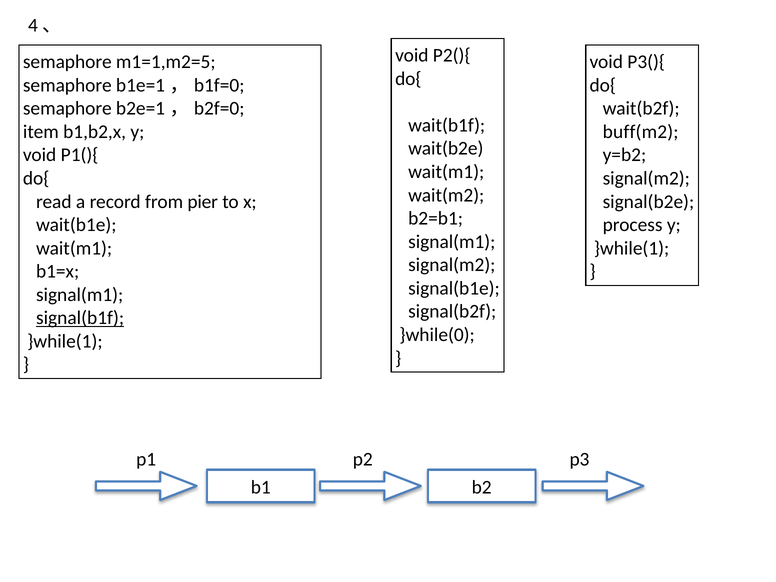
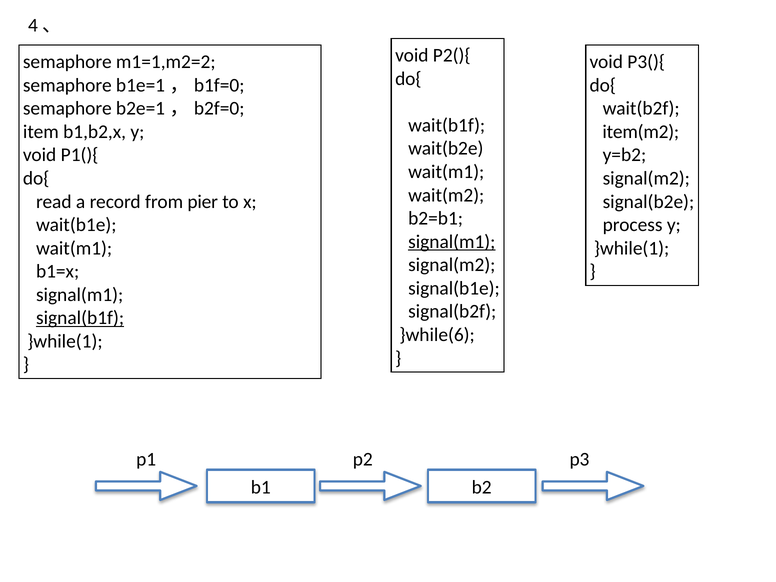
m1=1,m2=5: m1=1,m2=5 -> m1=1,m2=2
buff(m2: buff(m2 -> item(m2
signal(m1 at (452, 242) underline: none -> present
}while(0: }while(0 -> }while(6
